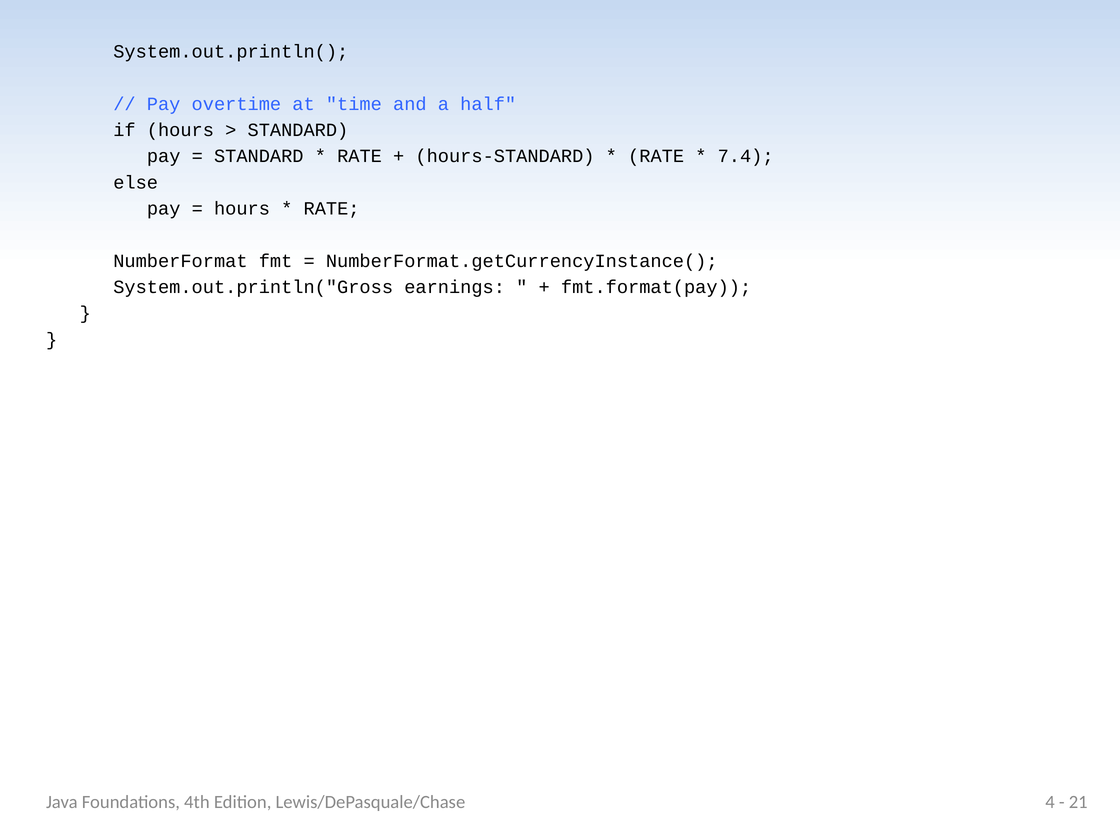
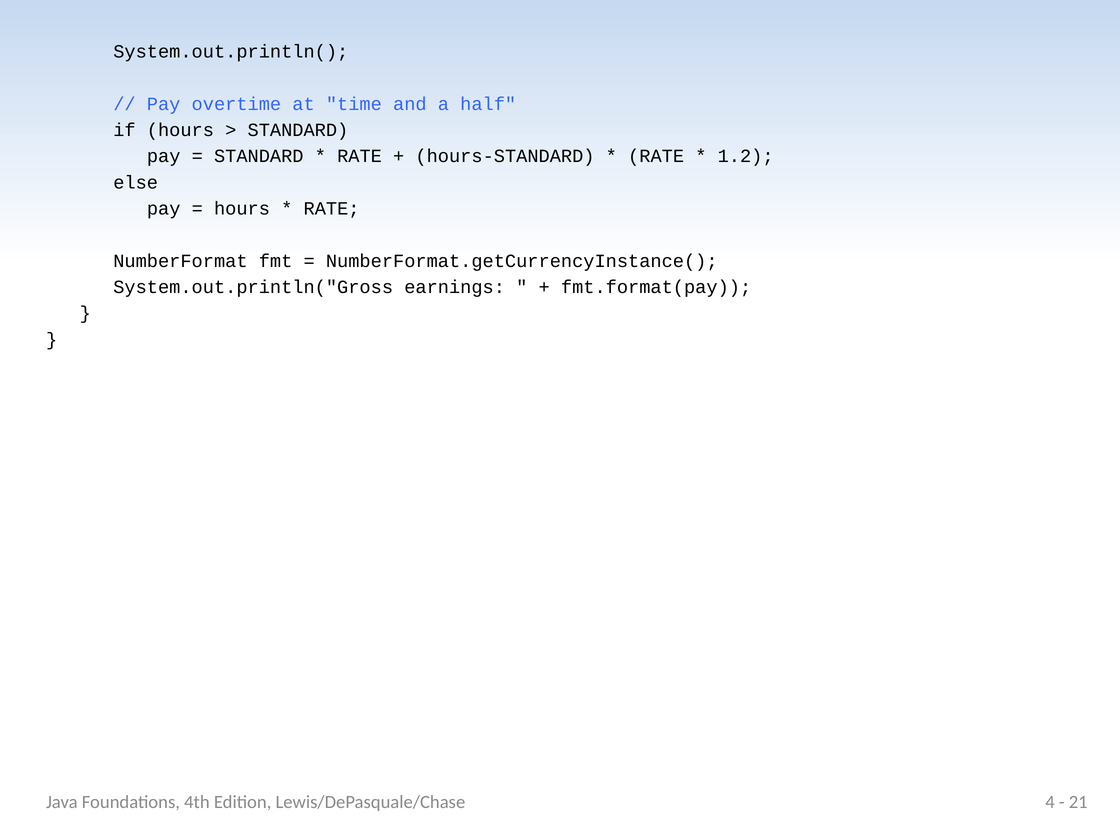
7.4: 7.4 -> 1.2
